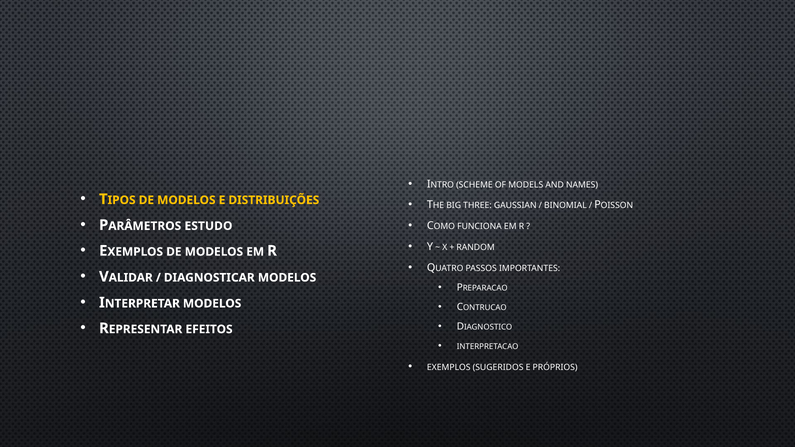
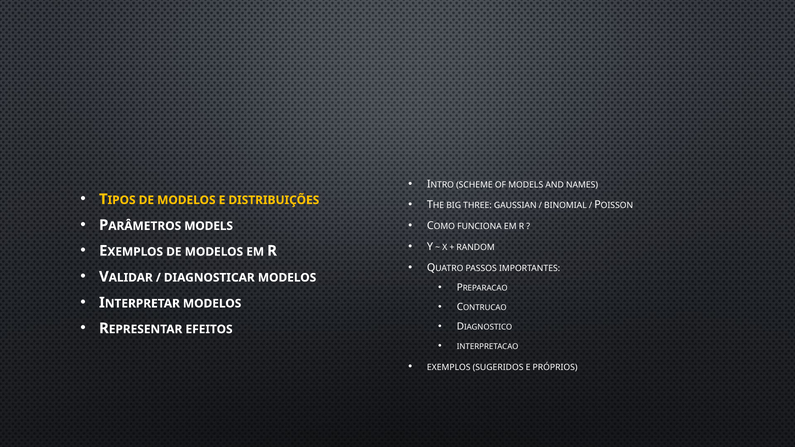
PARÂMETROS ESTUDO: ESTUDO -> MODELS
